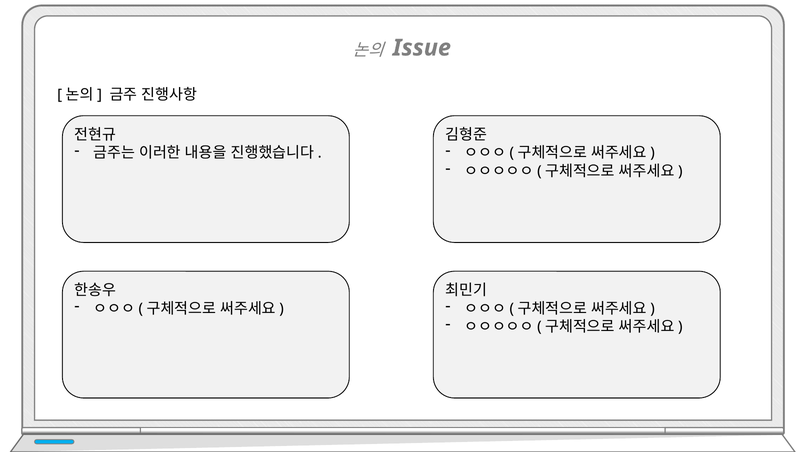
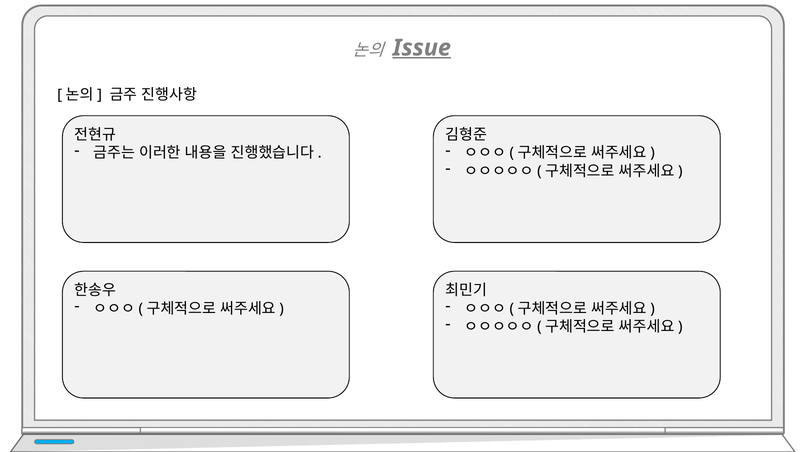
Issue underline: none -> present
